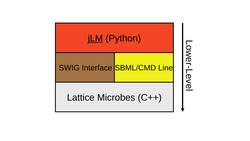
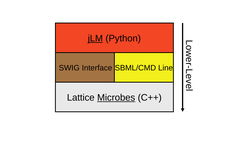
Microbes underline: none -> present
